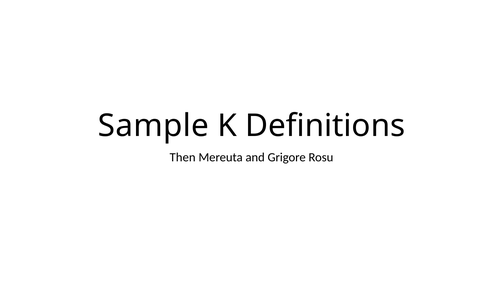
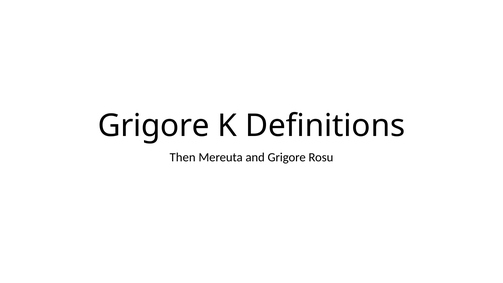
Sample at (153, 126): Sample -> Grigore
